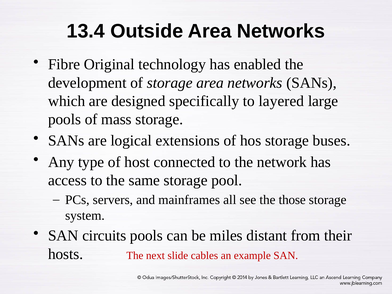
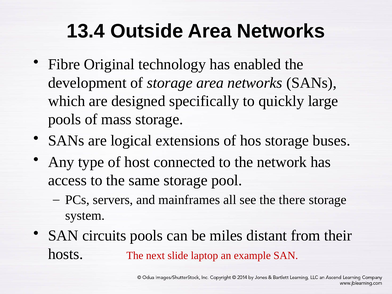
layered: layered -> quickly
those: those -> there
cables: cables -> laptop
